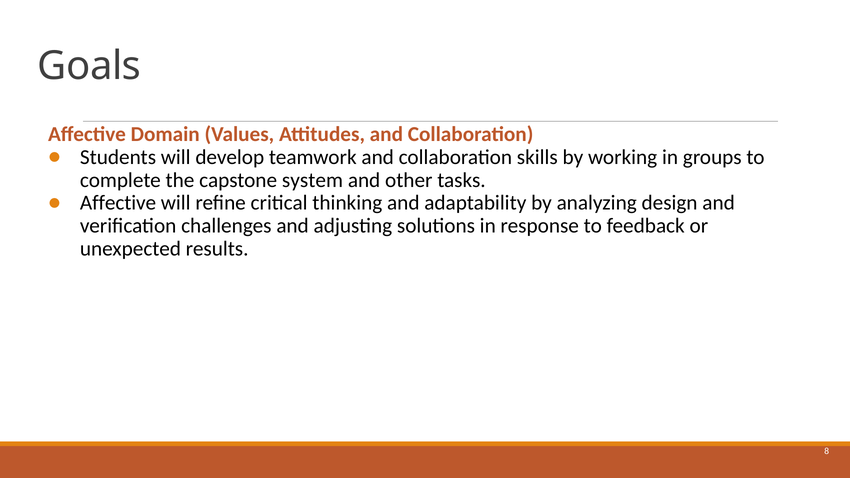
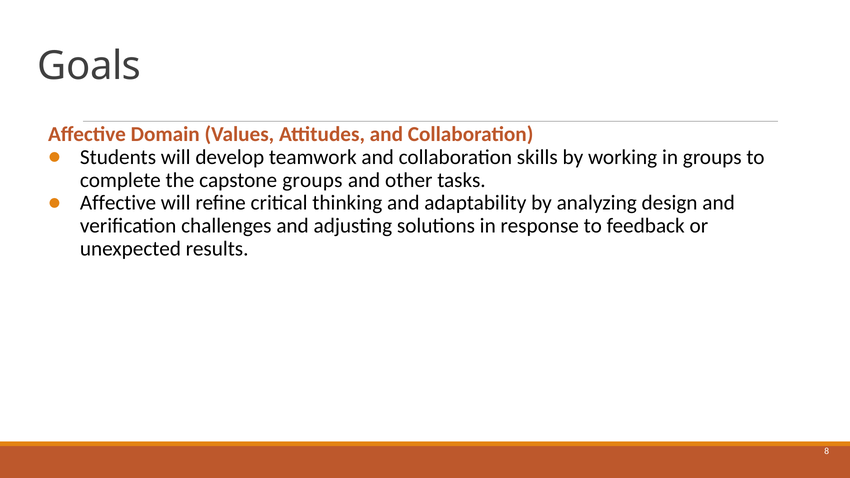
capstone system: system -> groups
